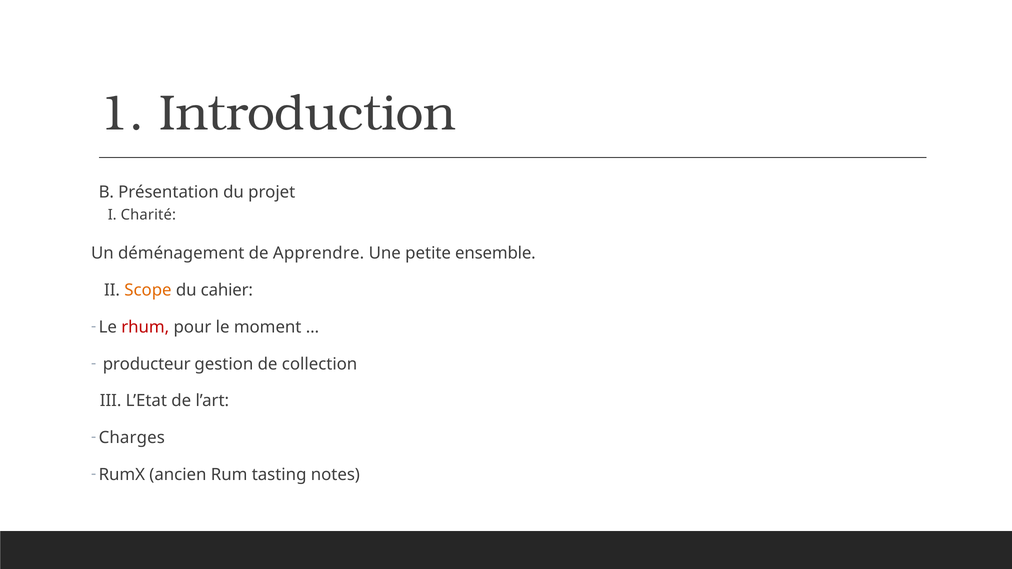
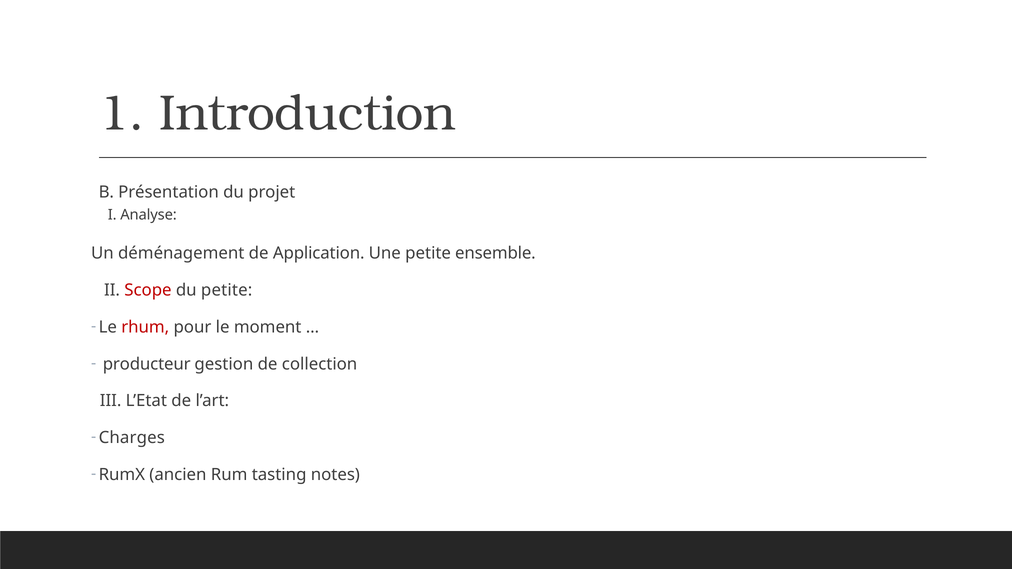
Charité: Charité -> Analyse
Apprendre: Apprendre -> Application
Scope colour: orange -> red
du cahier: cahier -> petite
